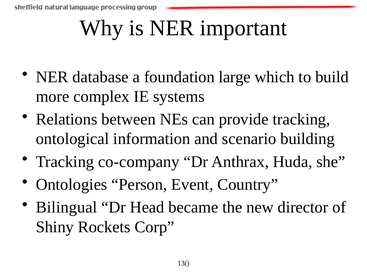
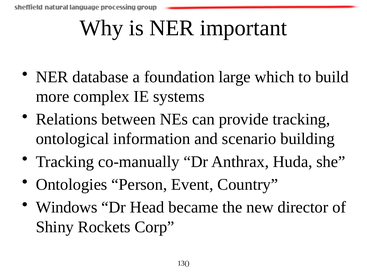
co-company: co-company -> co-manually
Bilingual: Bilingual -> Windows
